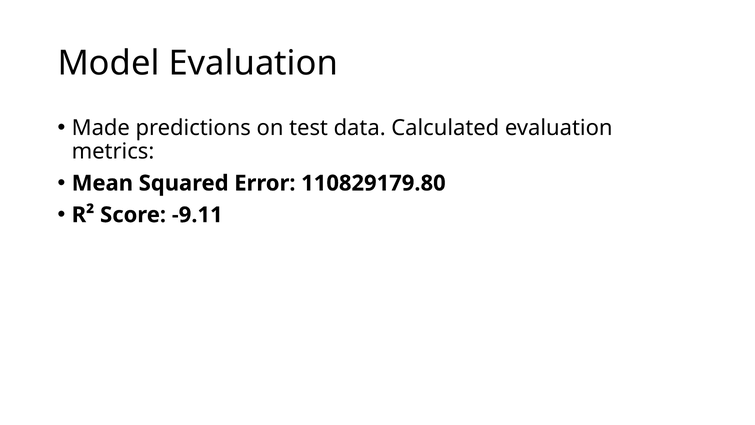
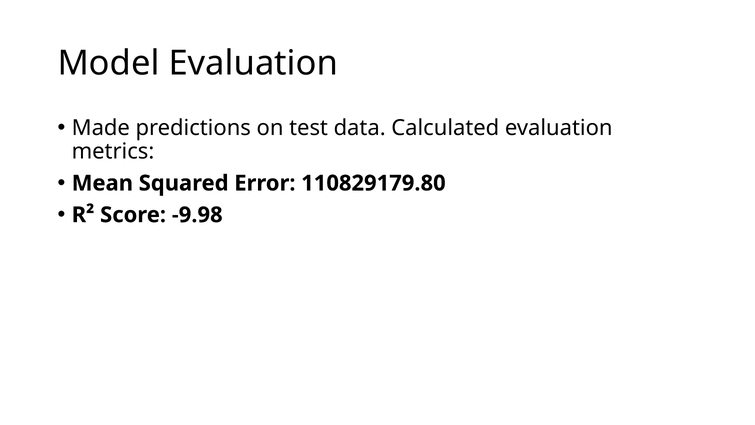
-9.11: -9.11 -> -9.98
